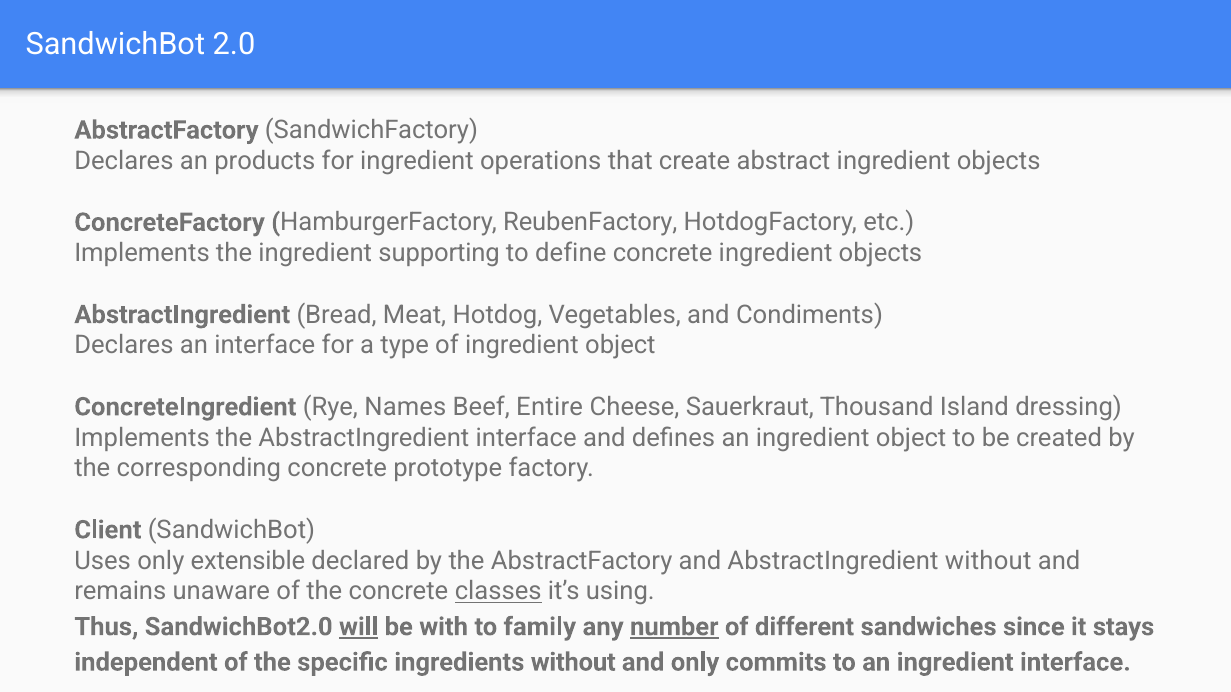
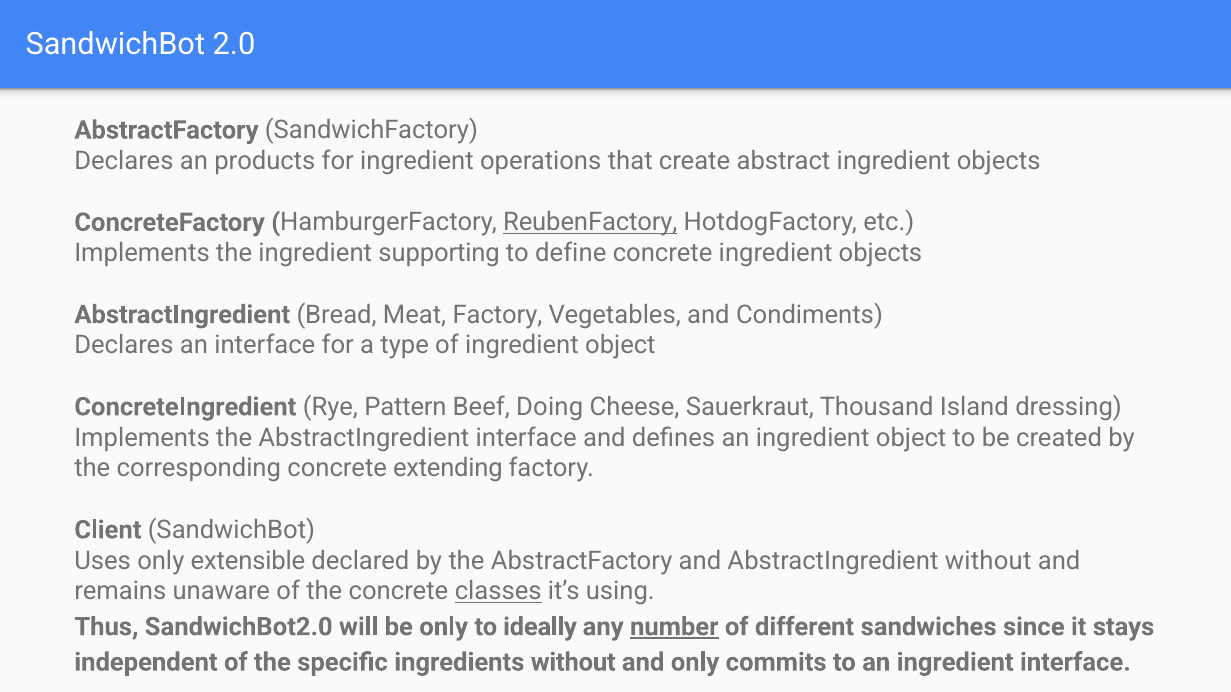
ReubenFactory underline: none -> present
Meat Hotdog: Hotdog -> Factory
Names: Names -> Pattern
Entire: Entire -> Doing
prototype: prototype -> extending
will underline: present -> none
be with: with -> only
family: family -> ideally
